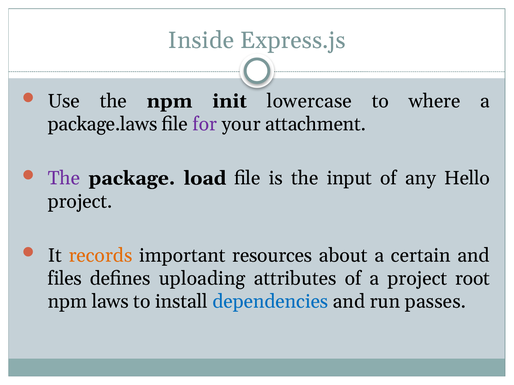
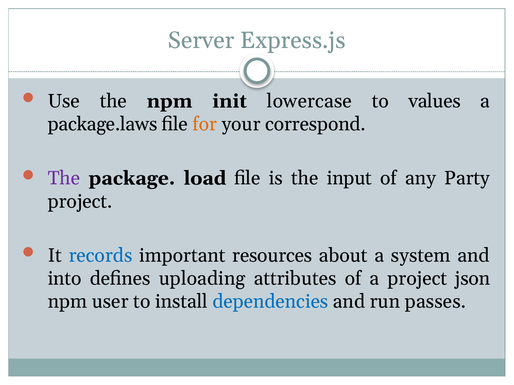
Inside: Inside -> Server
where: where -> values
for colour: purple -> orange
attachment: attachment -> correspond
Hello: Hello -> Party
records colour: orange -> blue
certain: certain -> system
files: files -> into
root: root -> json
laws: laws -> user
